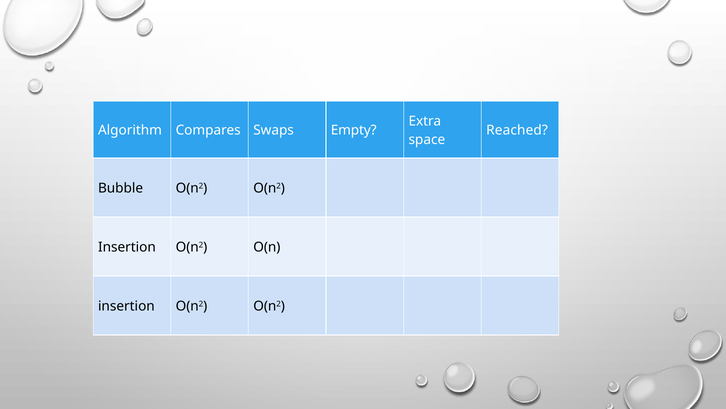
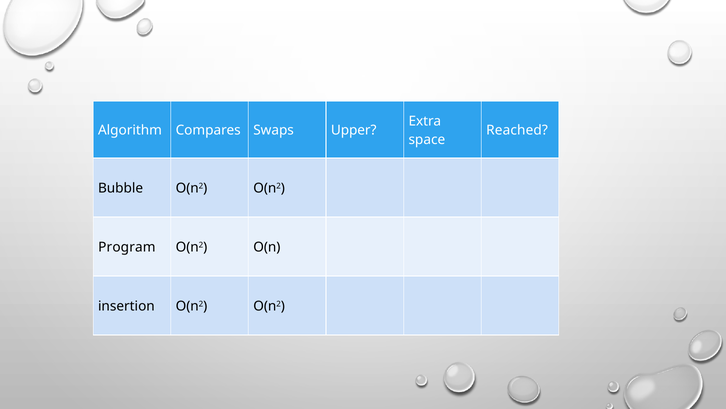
Empty: Empty -> Upper
Insertion at (127, 247): Insertion -> Program
